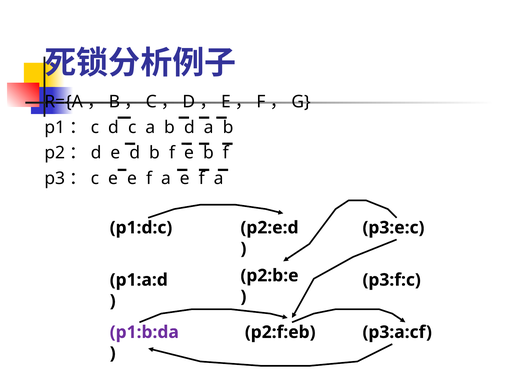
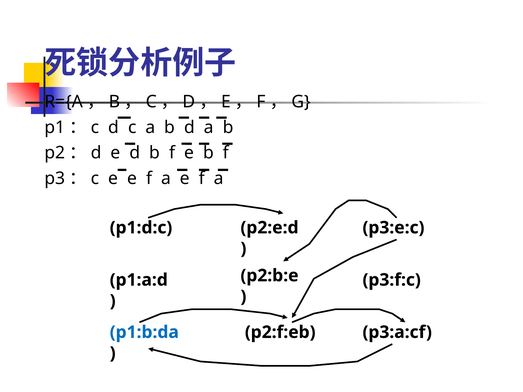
p1:b:da colour: purple -> blue
